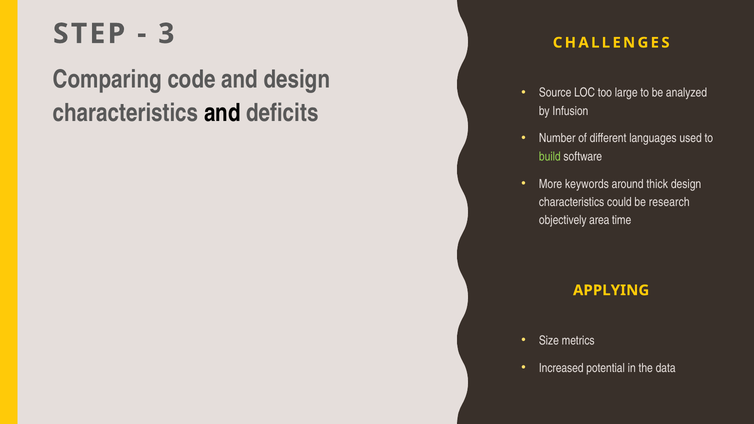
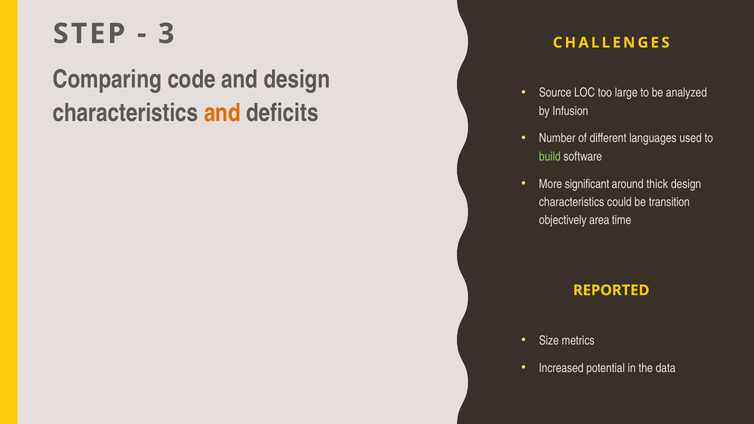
and at (222, 113) colour: black -> orange
keywords: keywords -> significant
research: research -> transition
APPLYING: APPLYING -> REPORTED
